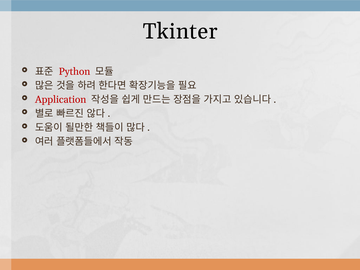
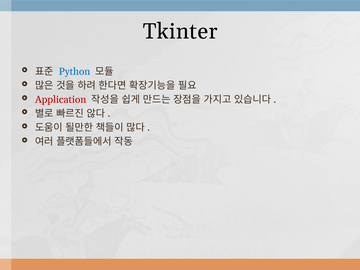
Python colour: red -> blue
